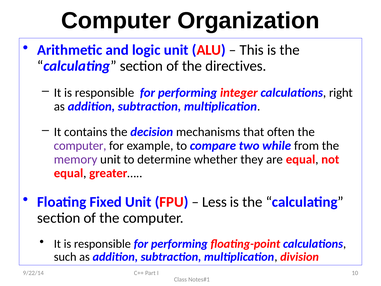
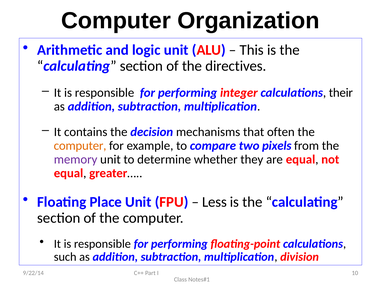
right: right -> their
computer at (80, 146) colour: purple -> orange
while: while -> pixels
Fixed: Fixed -> Place
